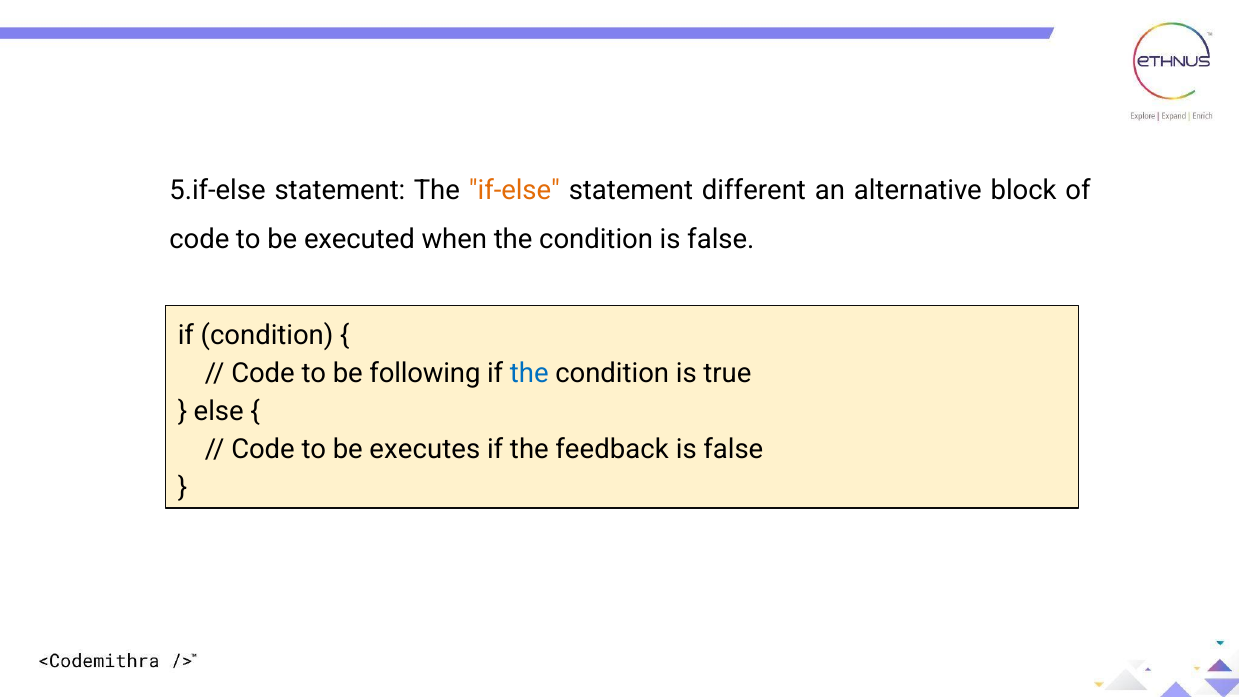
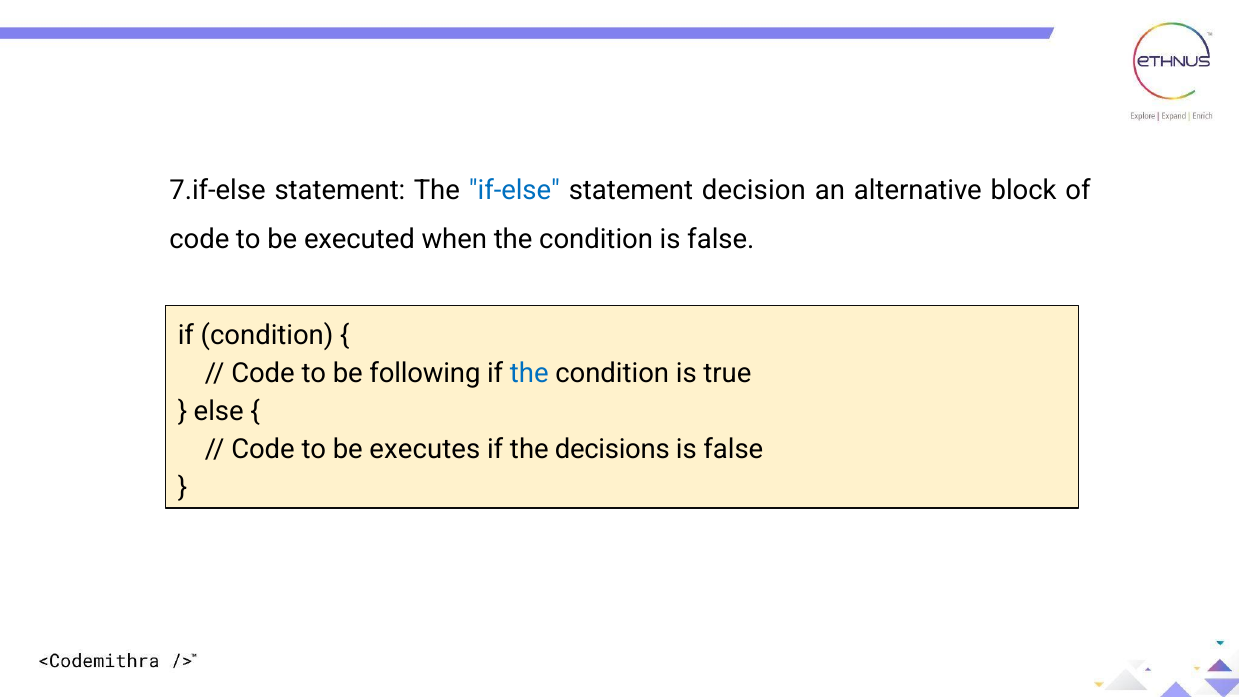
5.if-else: 5.if-else -> 7.if-else
if-else colour: orange -> blue
different: different -> decision
feedback: feedback -> decisions
